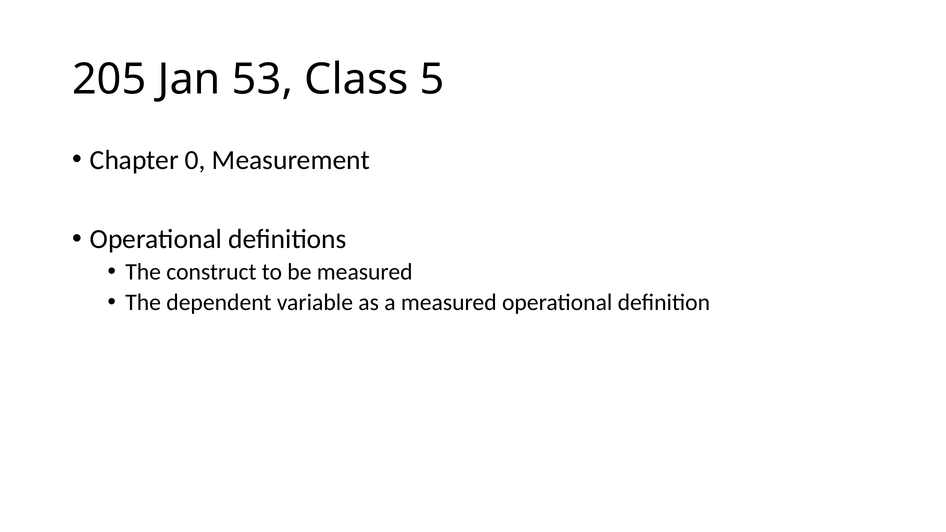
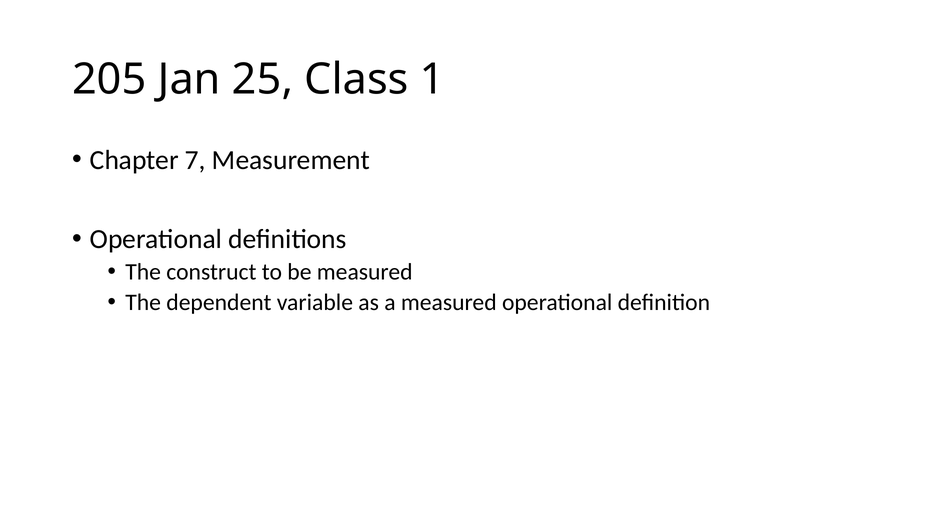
53: 53 -> 25
5: 5 -> 1
0: 0 -> 7
